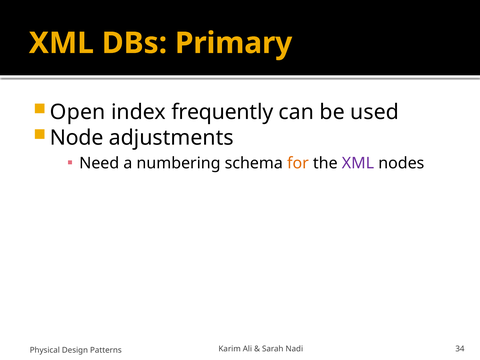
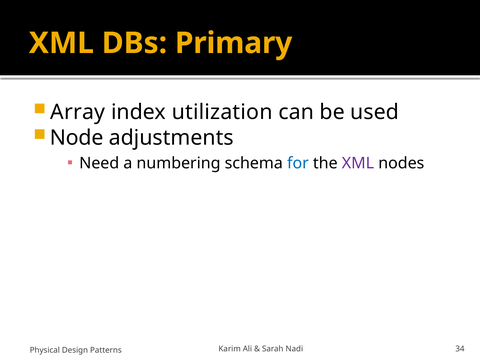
Open: Open -> Array
frequently: frequently -> utilization
for colour: orange -> blue
